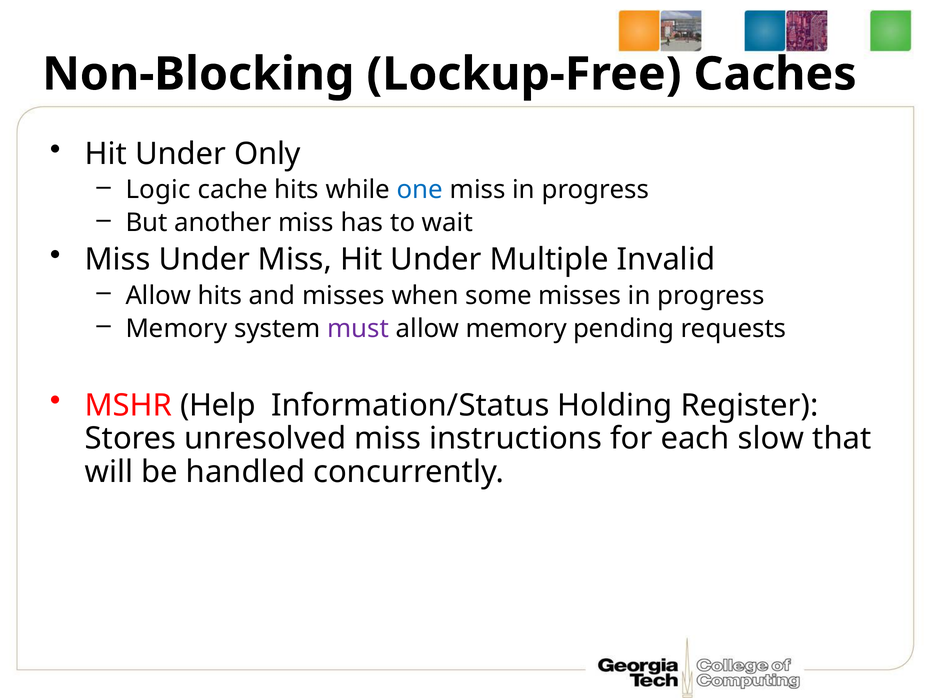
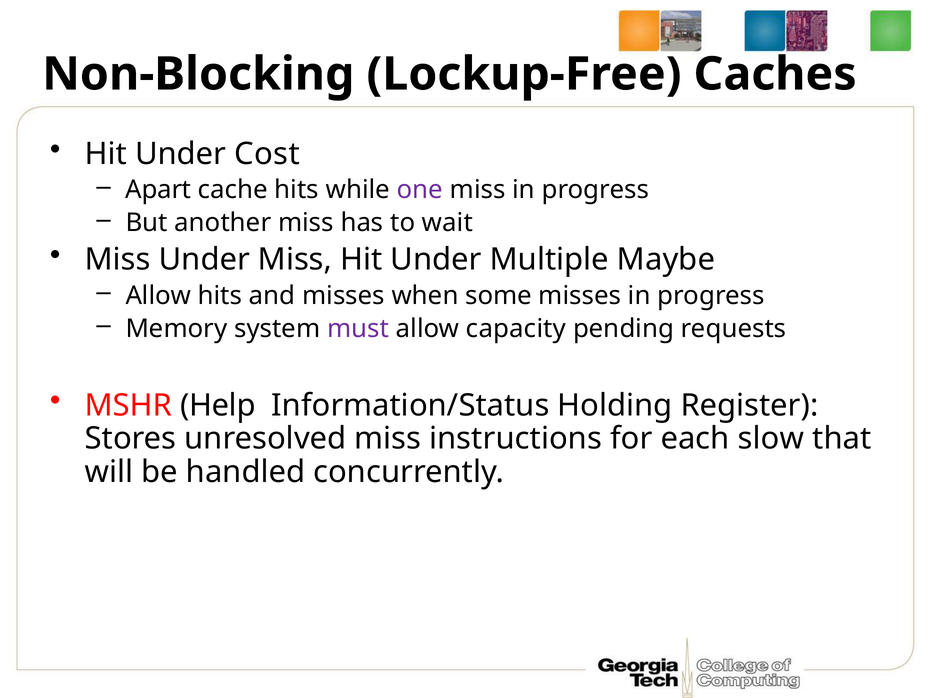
Only: Only -> Cost
Logic: Logic -> Apart
one colour: blue -> purple
Invalid: Invalid -> Maybe
allow memory: memory -> capacity
